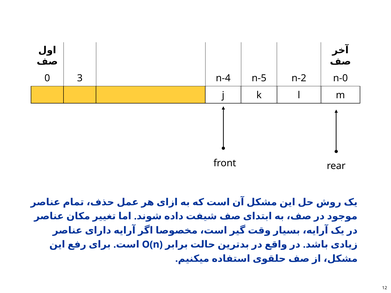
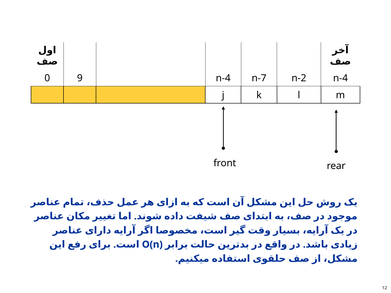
3: 3 -> 9
n-5: n-5 -> n-7
n-2 n-0: n-0 -> n-4
